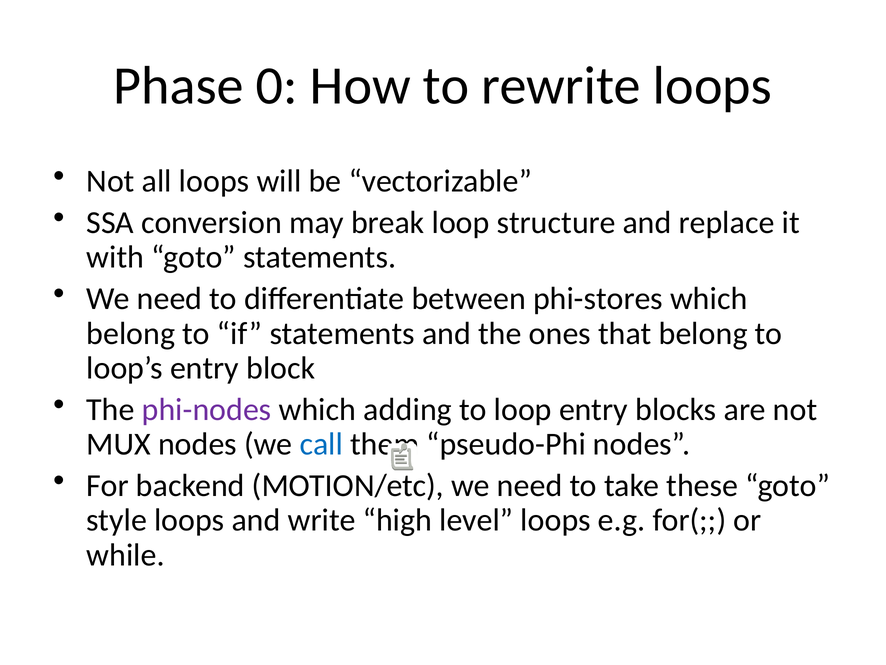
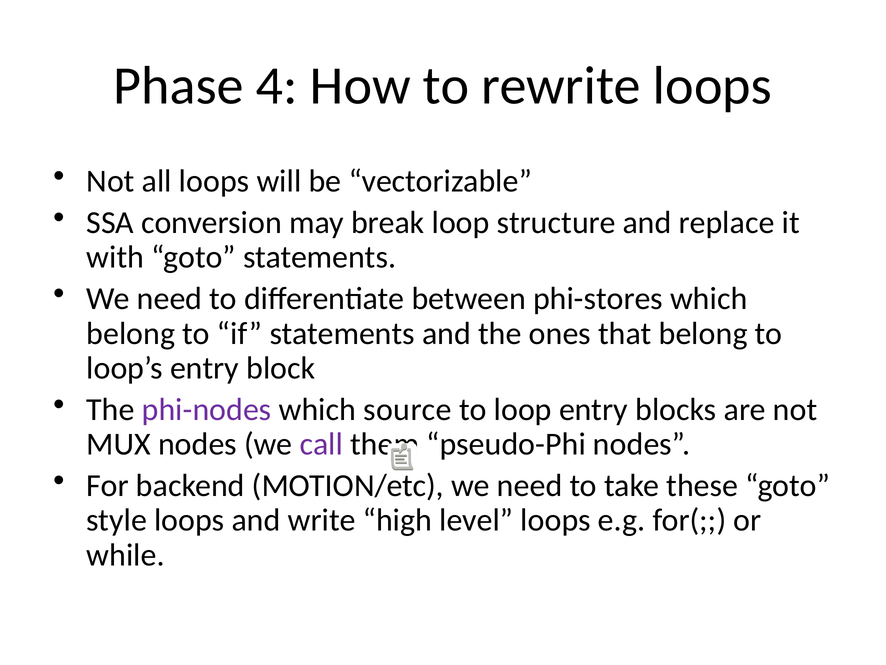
0: 0 -> 4
adding: adding -> source
call colour: blue -> purple
